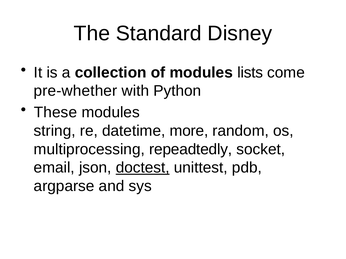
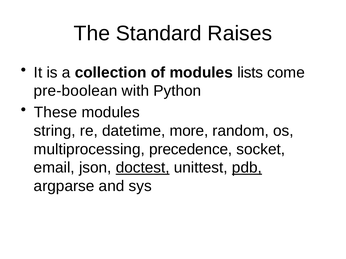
Disney: Disney -> Raises
pre-whether: pre-whether -> pre-boolean
repeadtedly: repeadtedly -> precedence
pdb underline: none -> present
